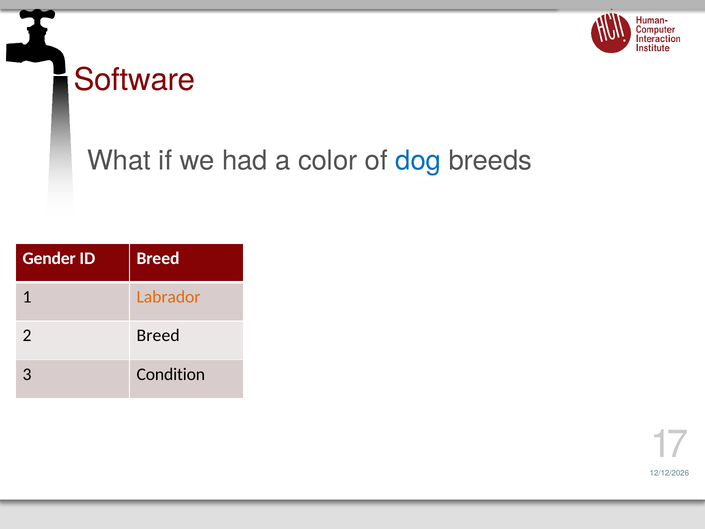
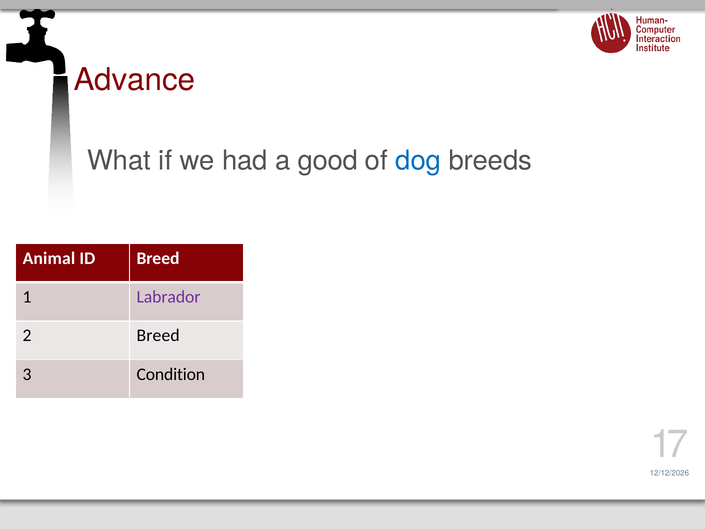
Software: Software -> Advance
color: color -> good
Gender: Gender -> Animal
Labrador colour: orange -> purple
